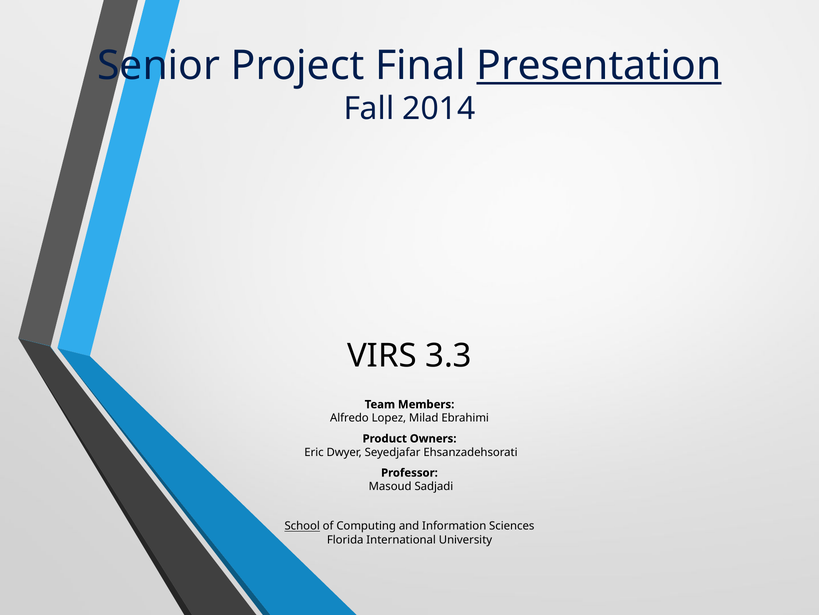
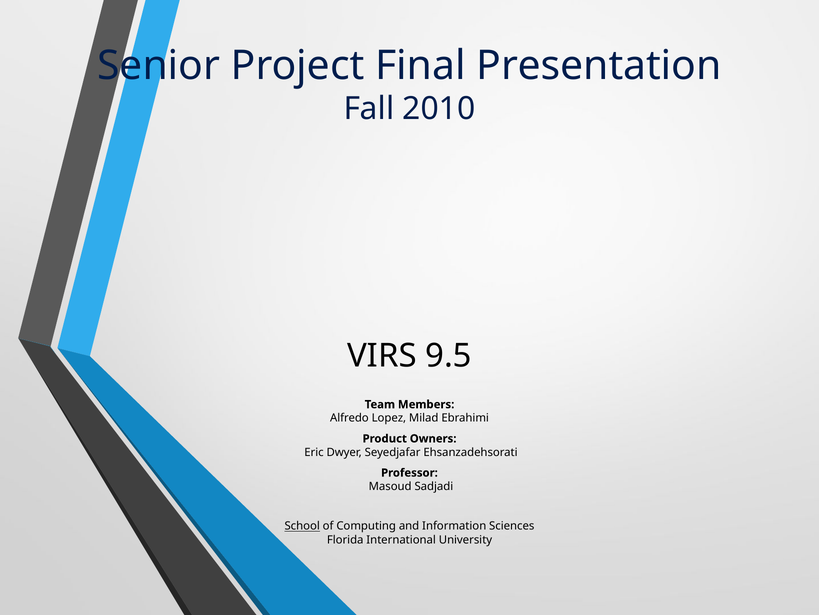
Presentation underline: present -> none
2014: 2014 -> 2010
3.3: 3.3 -> 9.5
